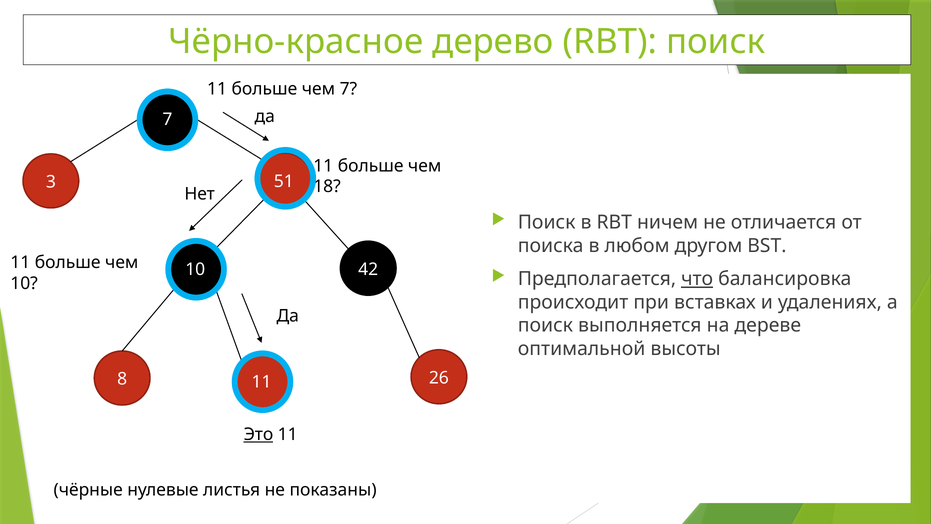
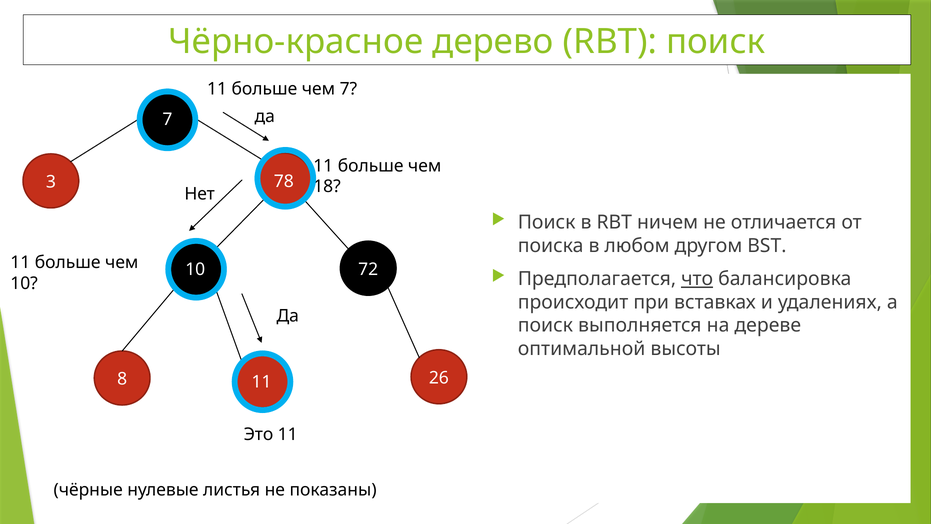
51: 51 -> 78
42: 42 -> 72
Это underline: present -> none
